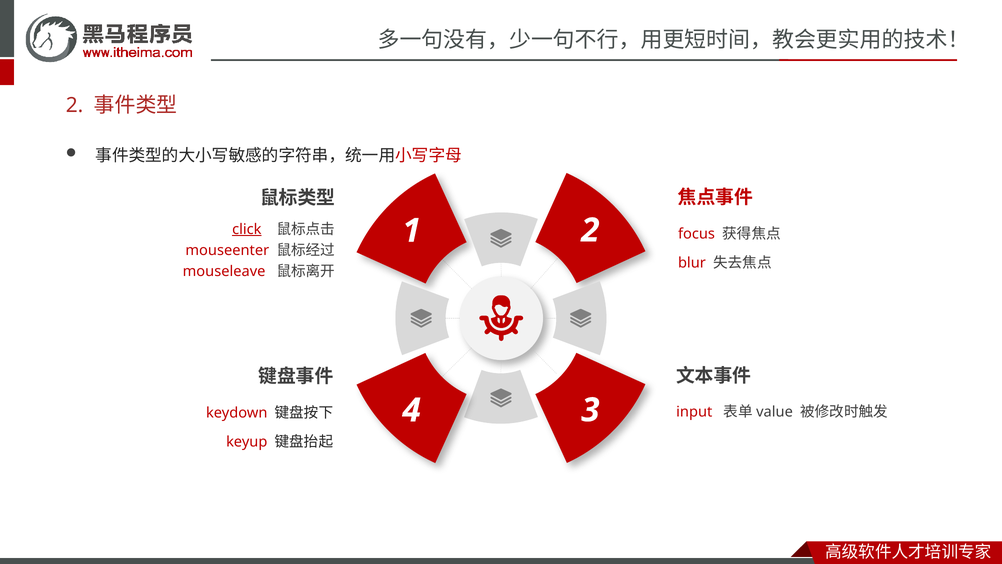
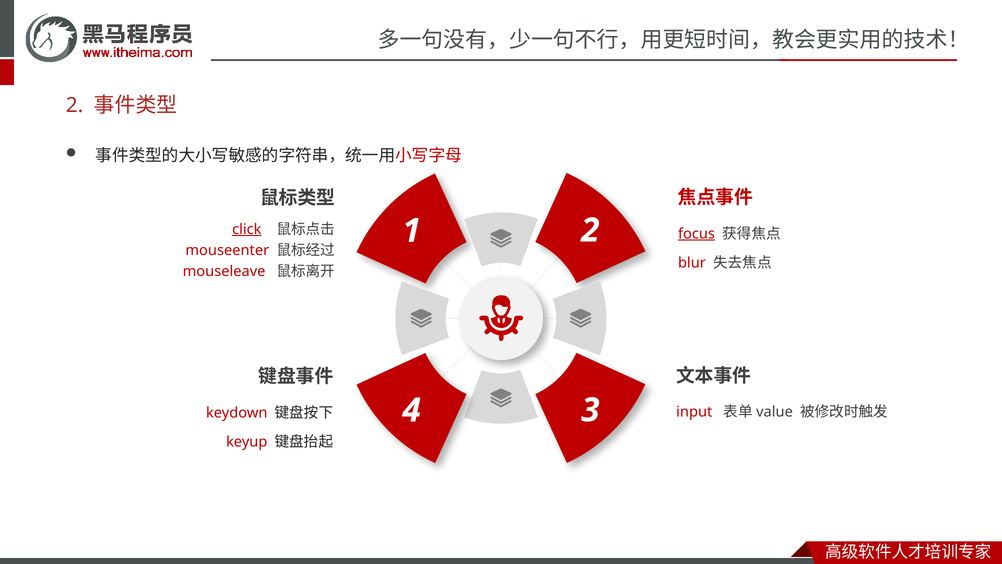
focus underline: none -> present
